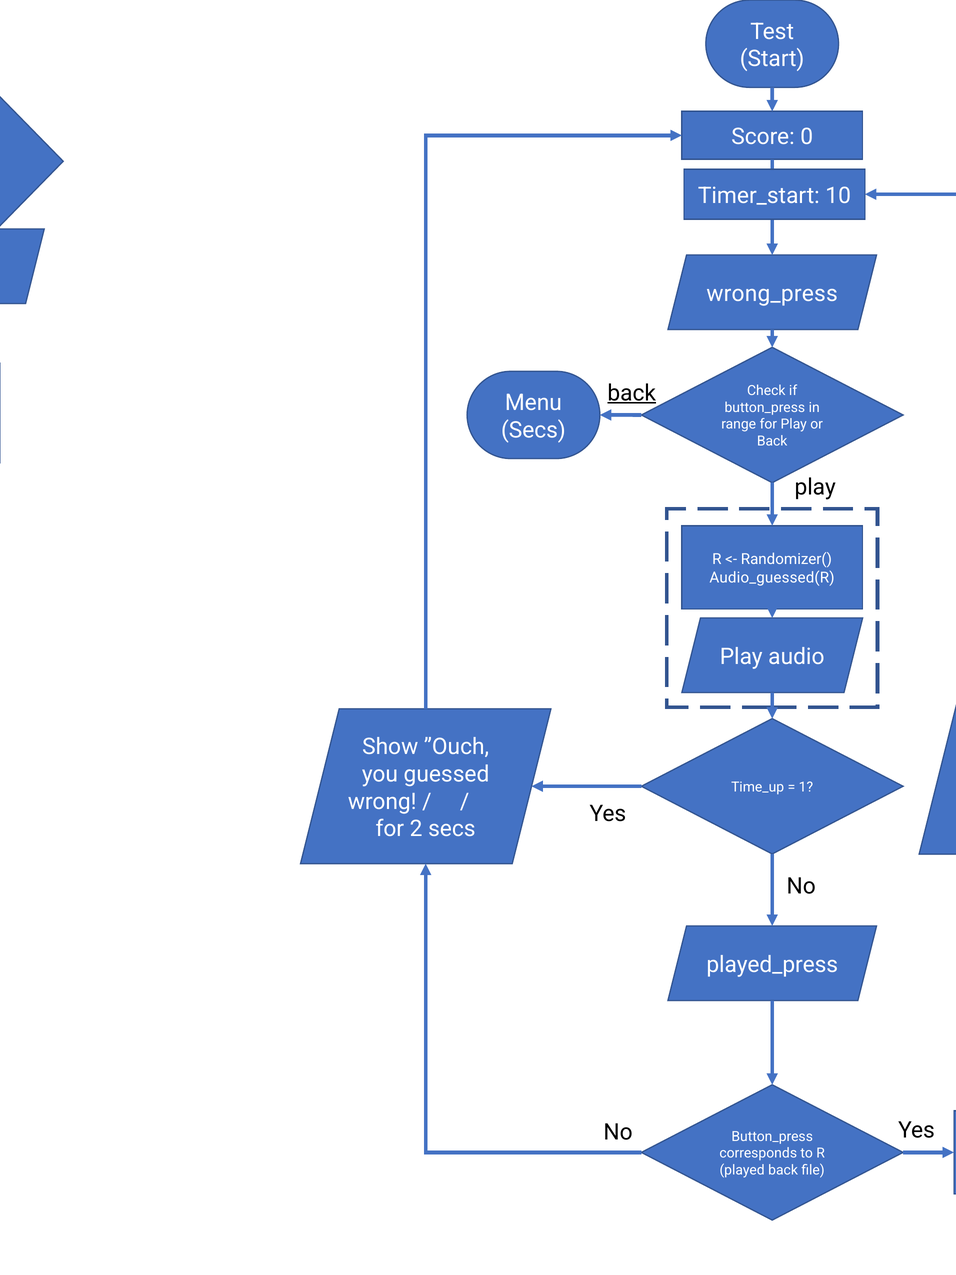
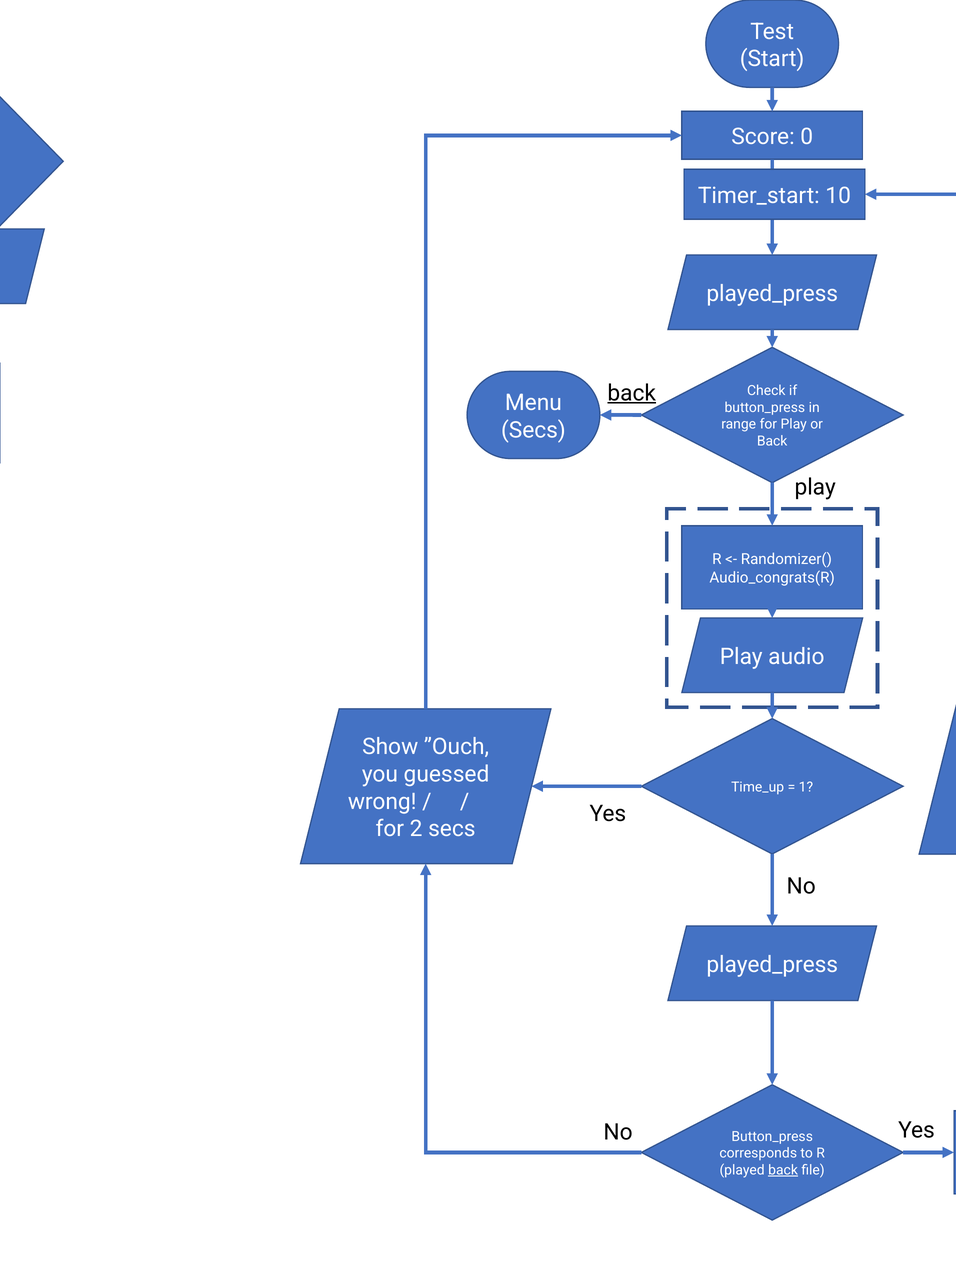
wrong_press at (772, 294): wrong_press -> played_press
Audio_guessed(R: Audio_guessed(R -> Audio_congrats(R
back at (783, 1170) underline: none -> present
